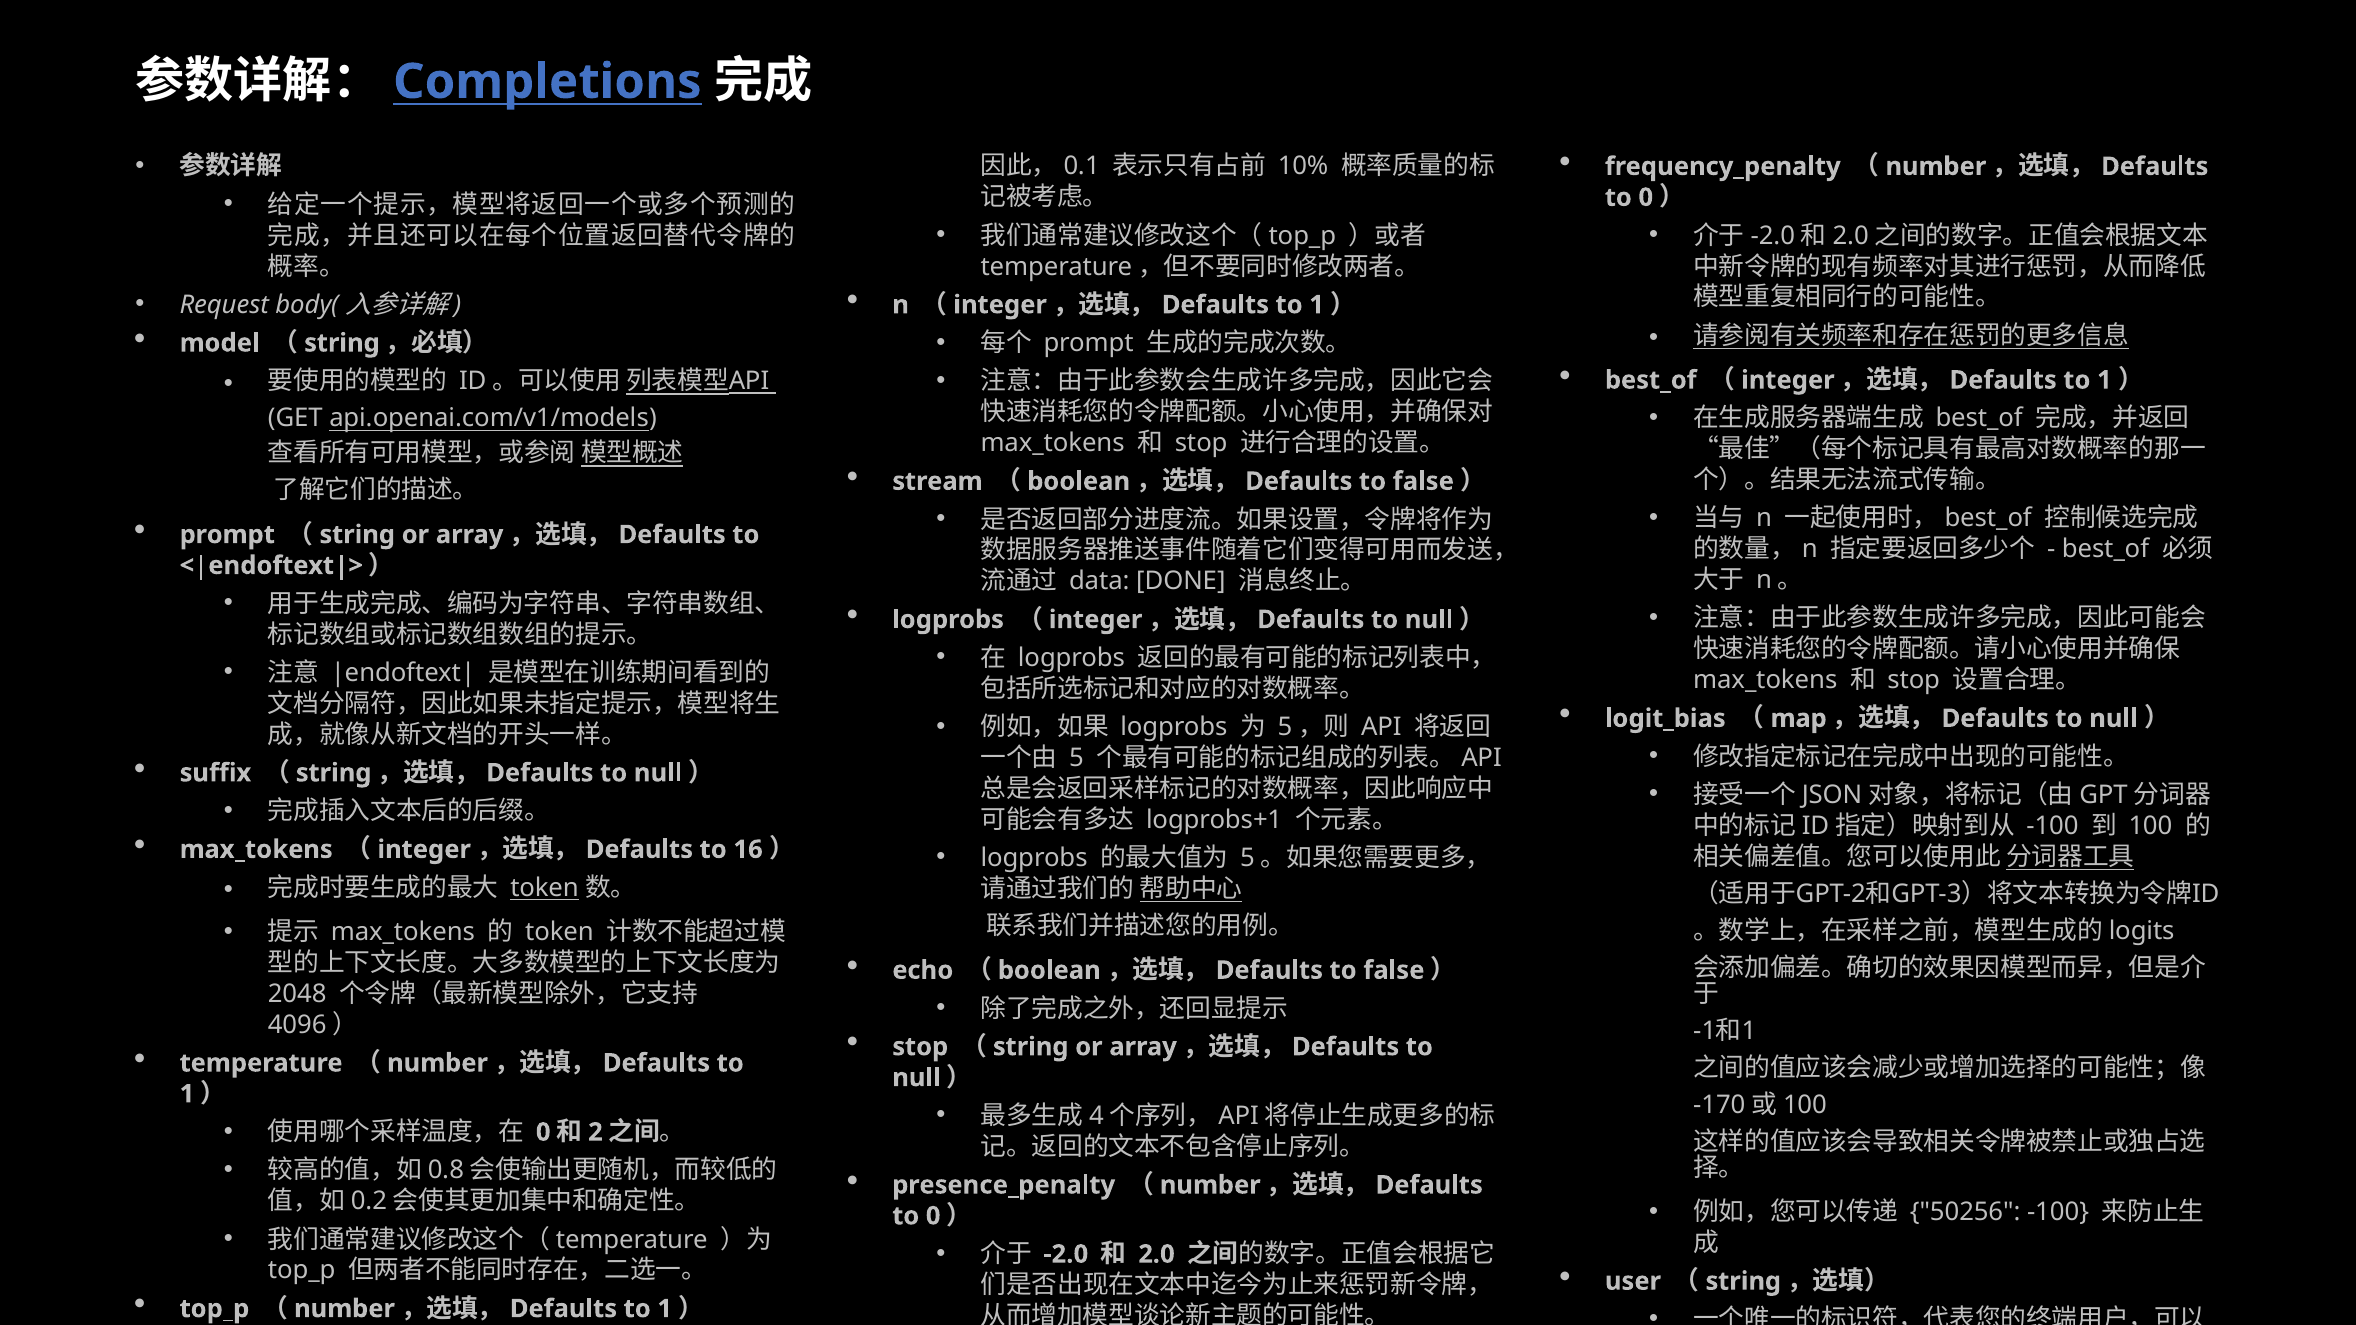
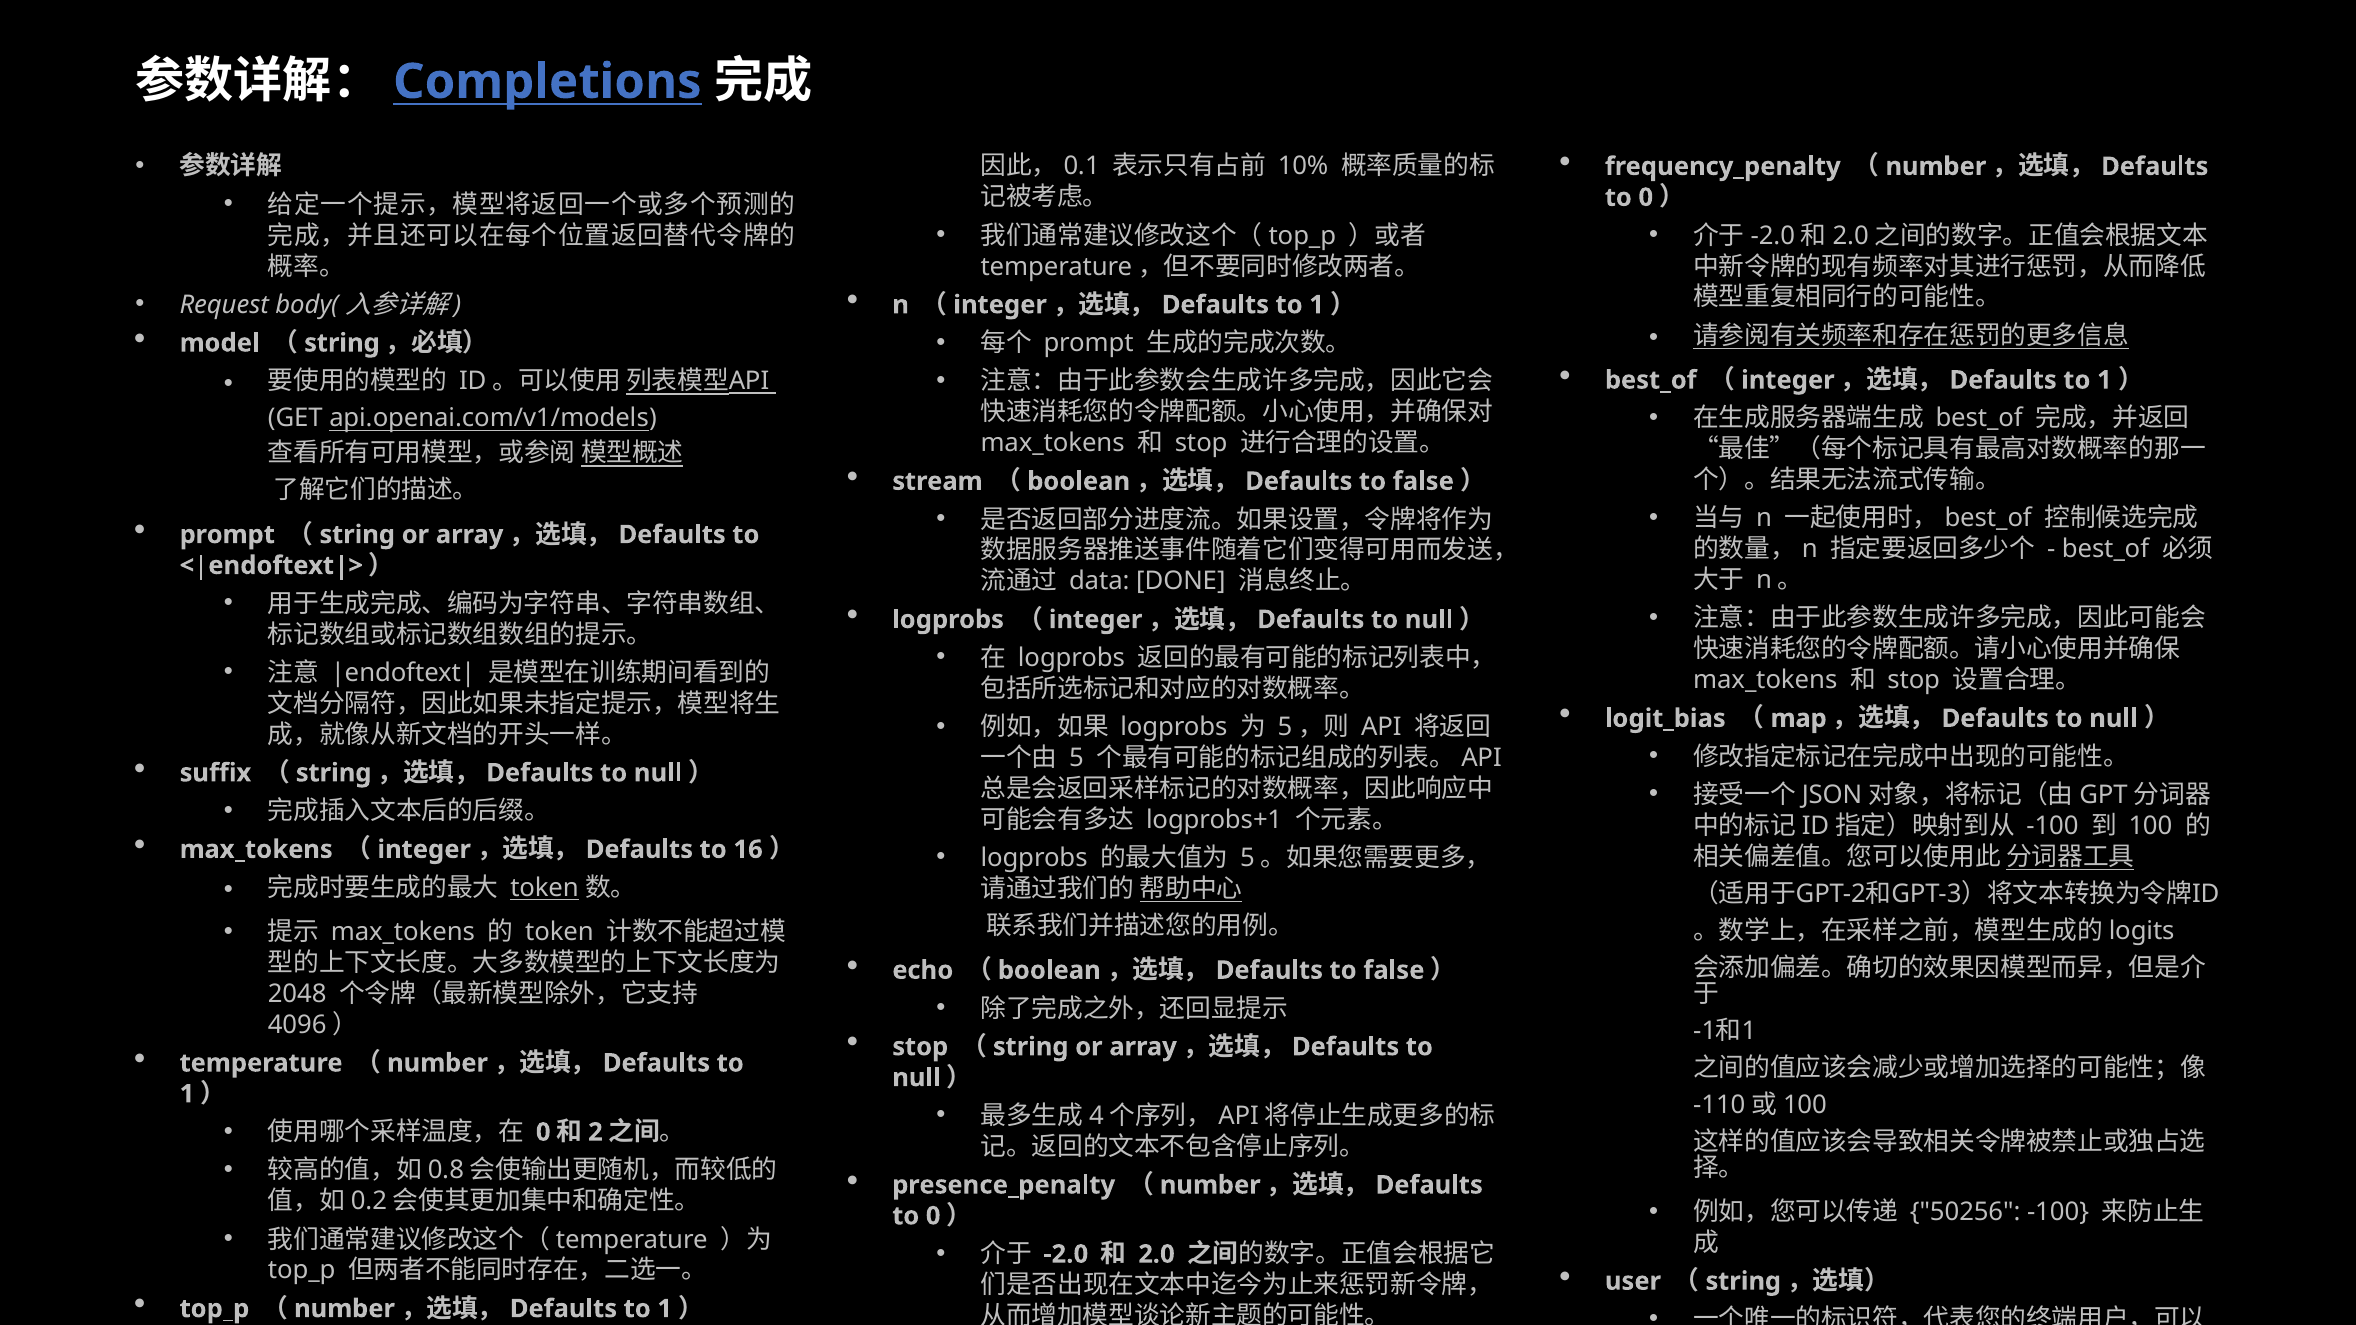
-170: -170 -> -110
